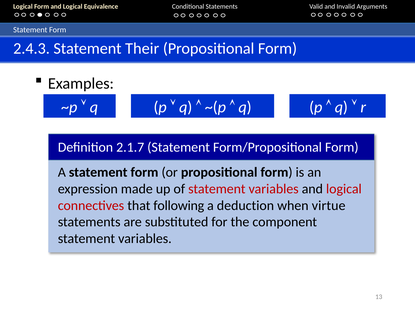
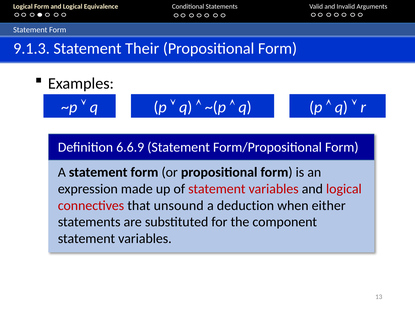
2.4.3: 2.4.3 -> 9.1.3
2.1.7: 2.1.7 -> 6.6.9
following: following -> unsound
virtue: virtue -> either
